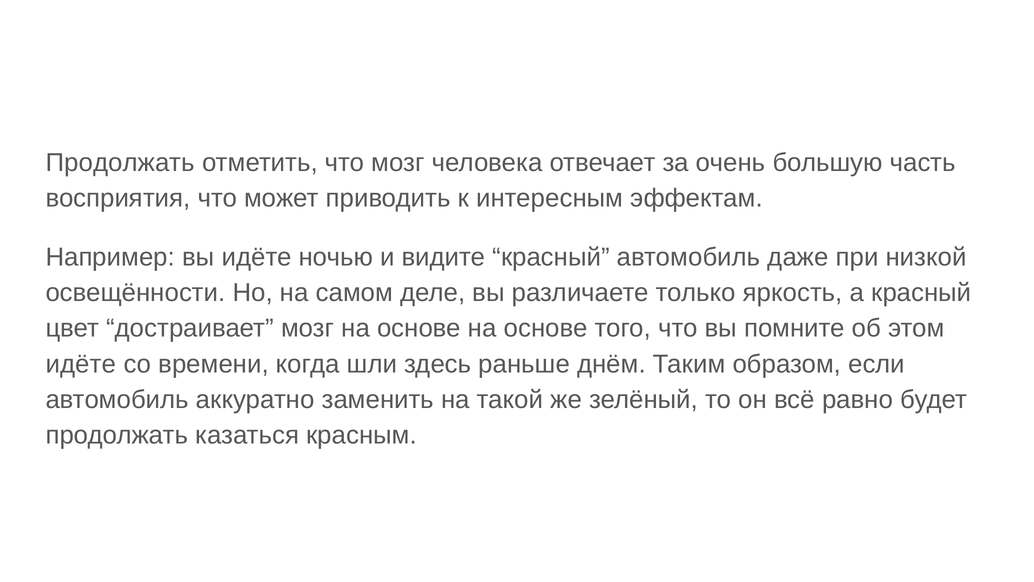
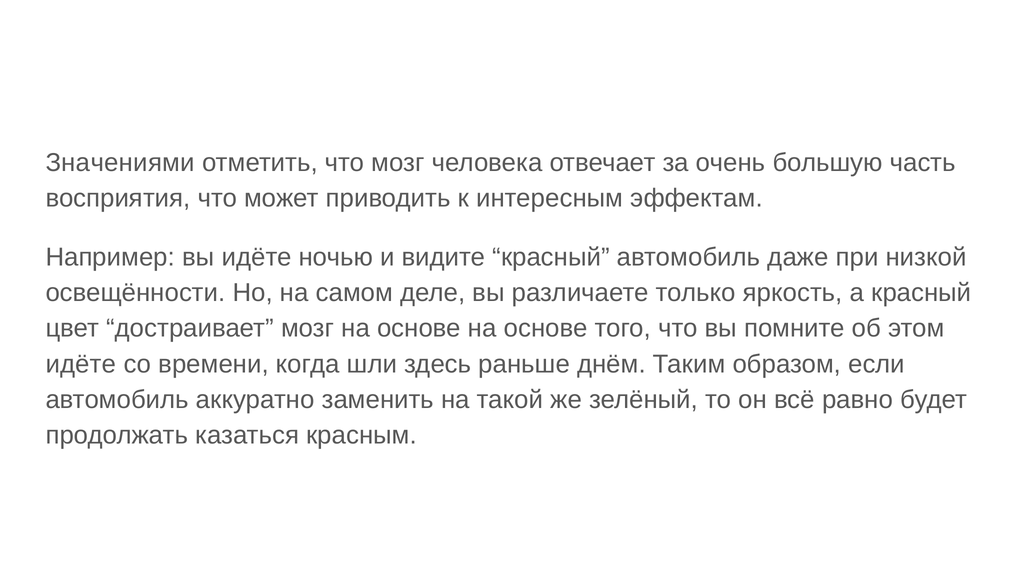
Продолжать at (120, 163): Продолжать -> Значениями
